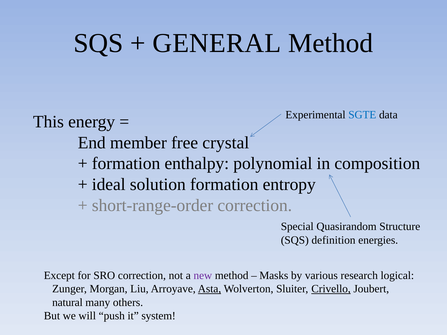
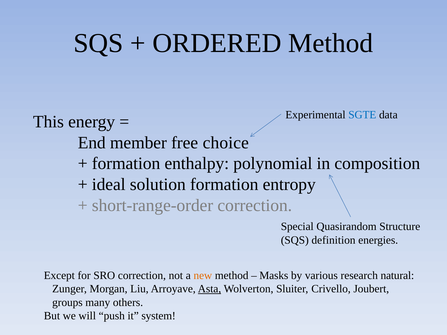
GENERAL: GENERAL -> ORDERED
crystal: crystal -> choice
new colour: purple -> orange
logical: logical -> natural
Crivello underline: present -> none
natural: natural -> groups
